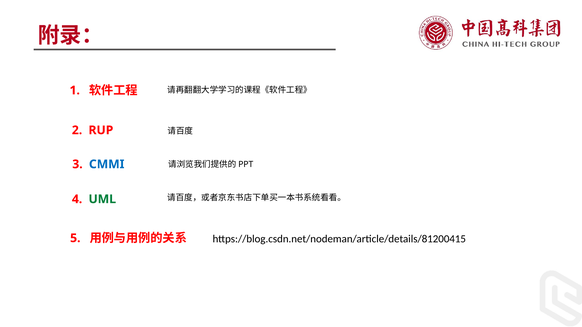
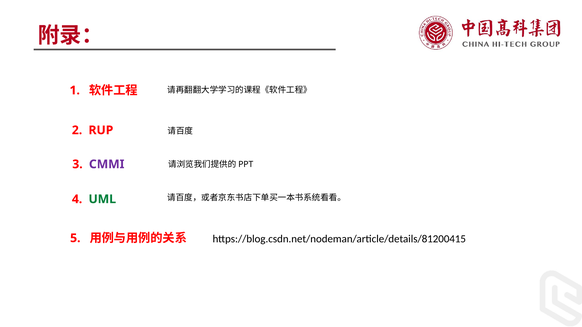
CMMI colour: blue -> purple
